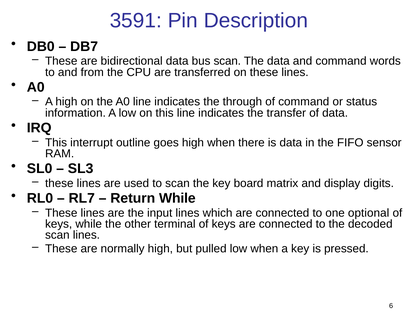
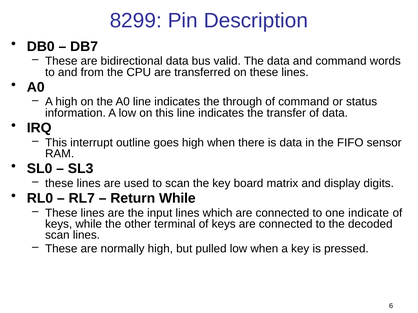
3591: 3591 -> 8299
bus scan: scan -> valid
optional: optional -> indicate
